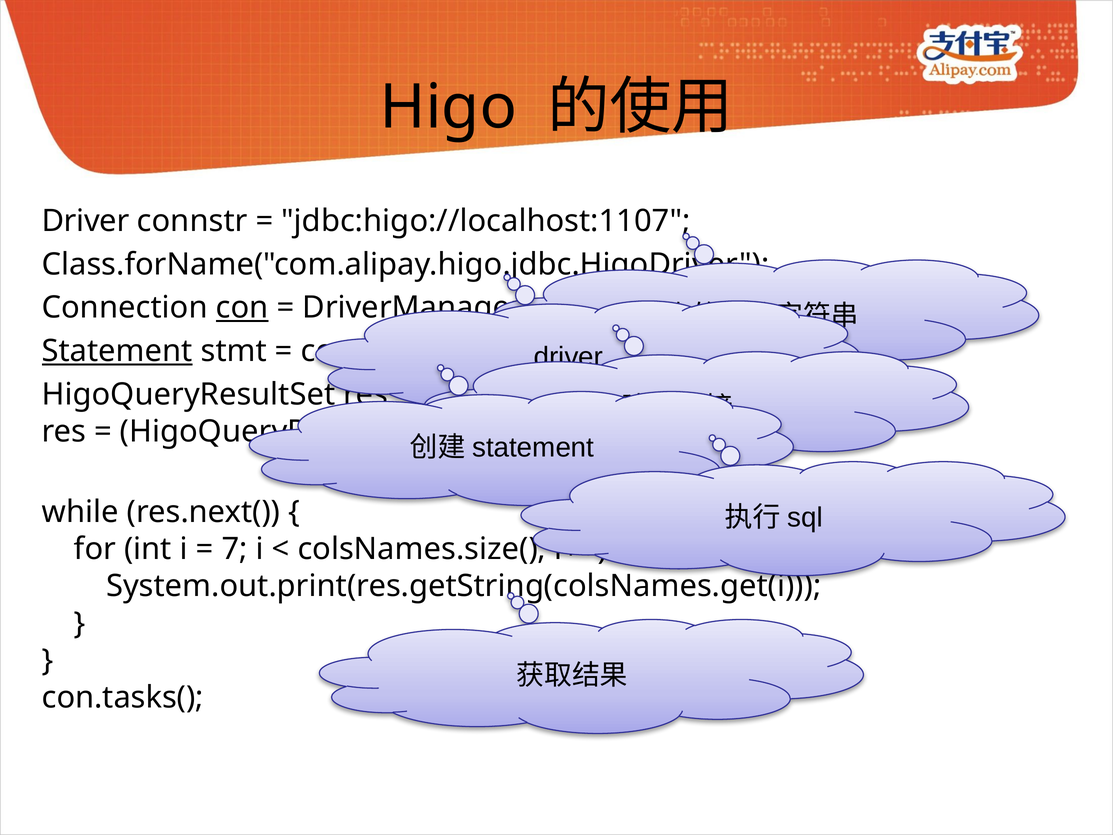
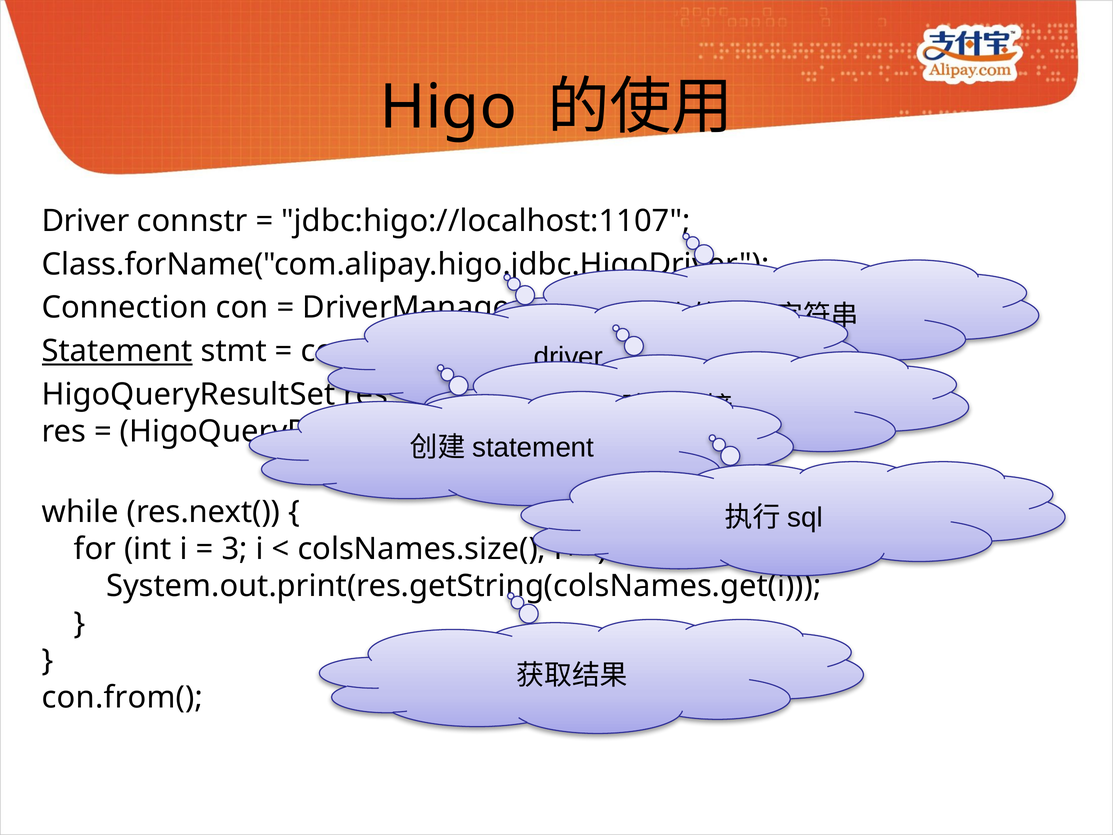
con underline: present -> none
7: 7 -> 3
con.tasks(: con.tasks( -> con.from(
